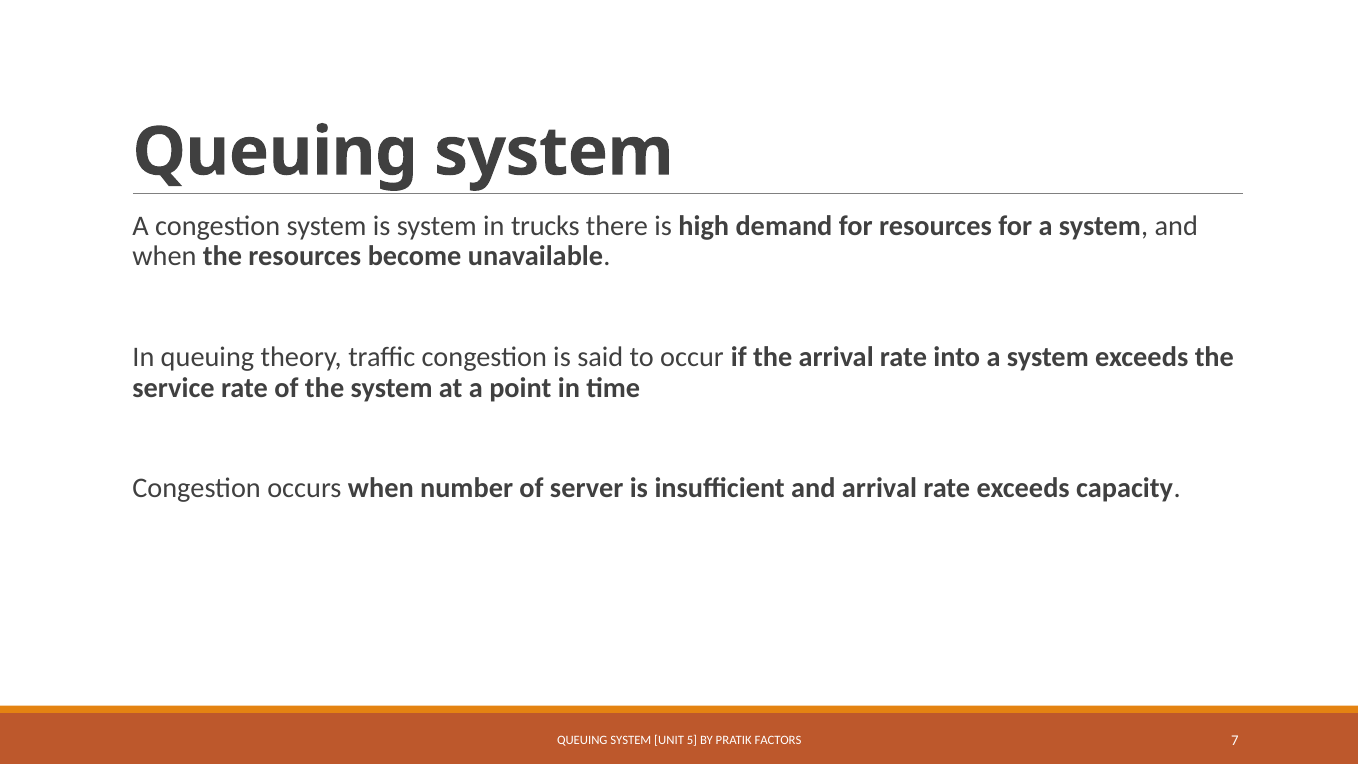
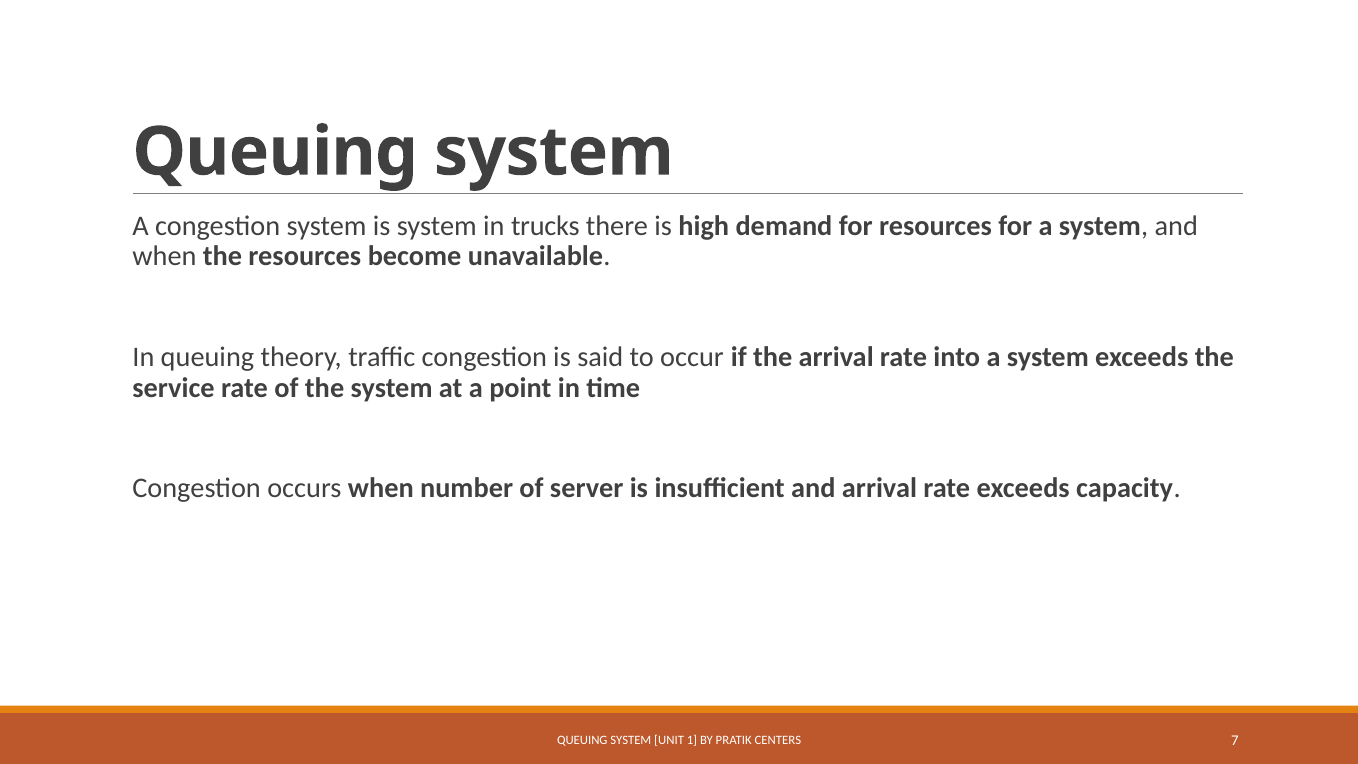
5: 5 -> 1
FACTORS: FACTORS -> CENTERS
